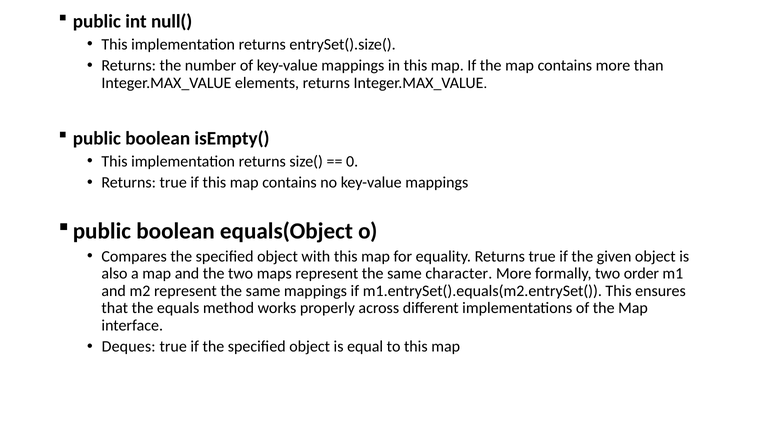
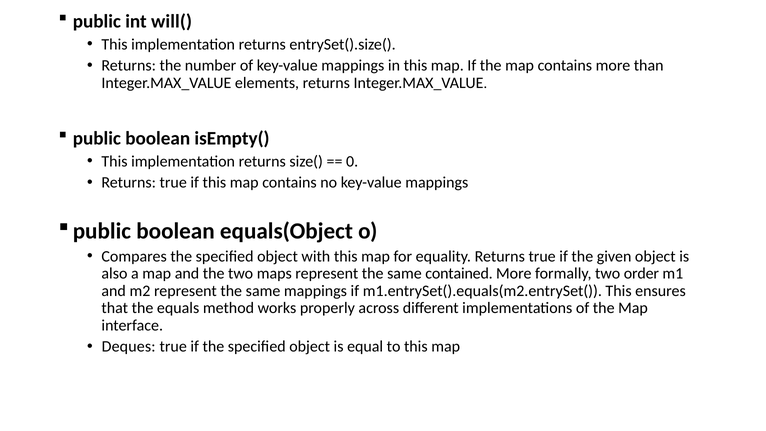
null(: null( -> will(
character: character -> contained
